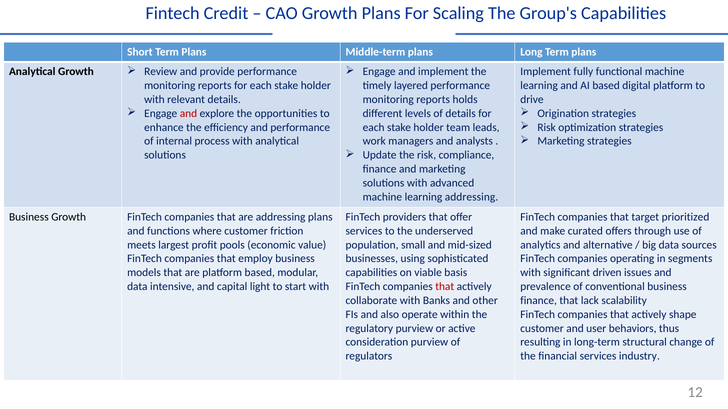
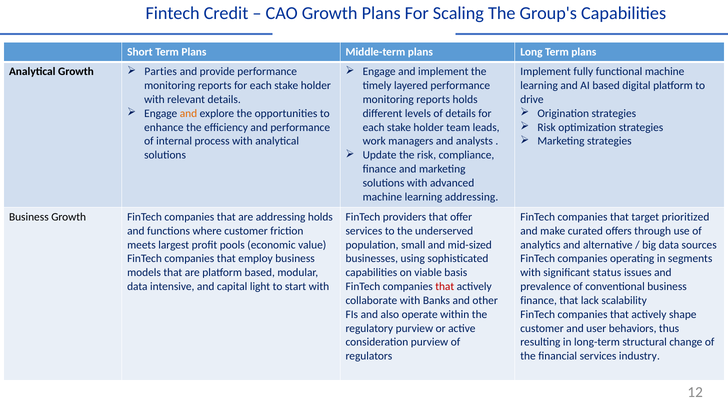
Review: Review -> Parties
and at (188, 114) colour: red -> orange
addressing plans: plans -> holds
driven: driven -> status
